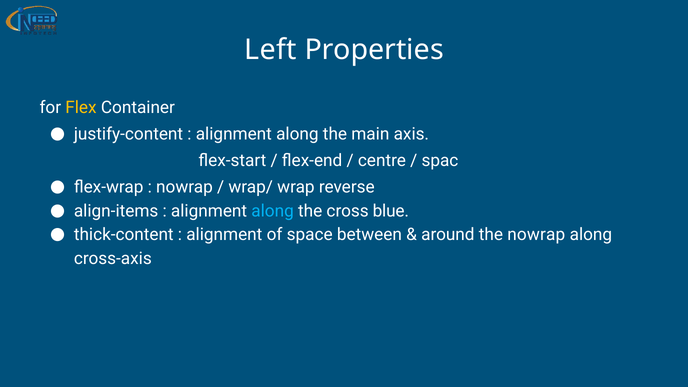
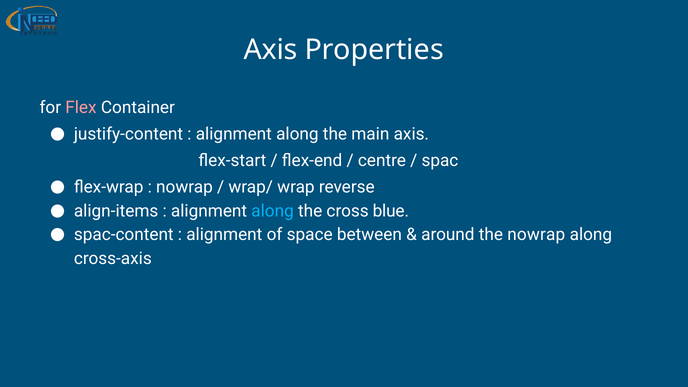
Left at (271, 50): Left -> Axis
Flex colour: yellow -> pink
thick-content: thick-content -> spac-content
